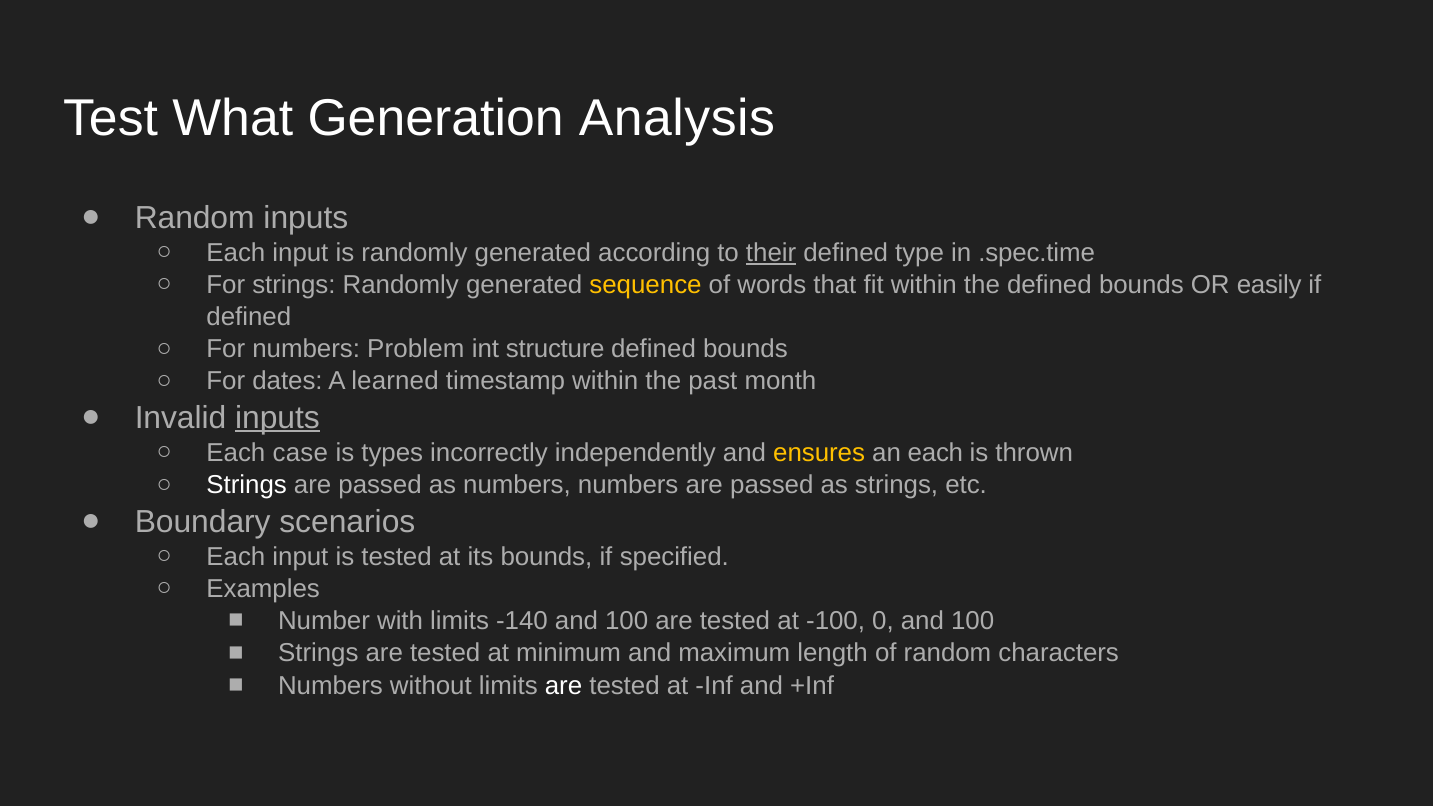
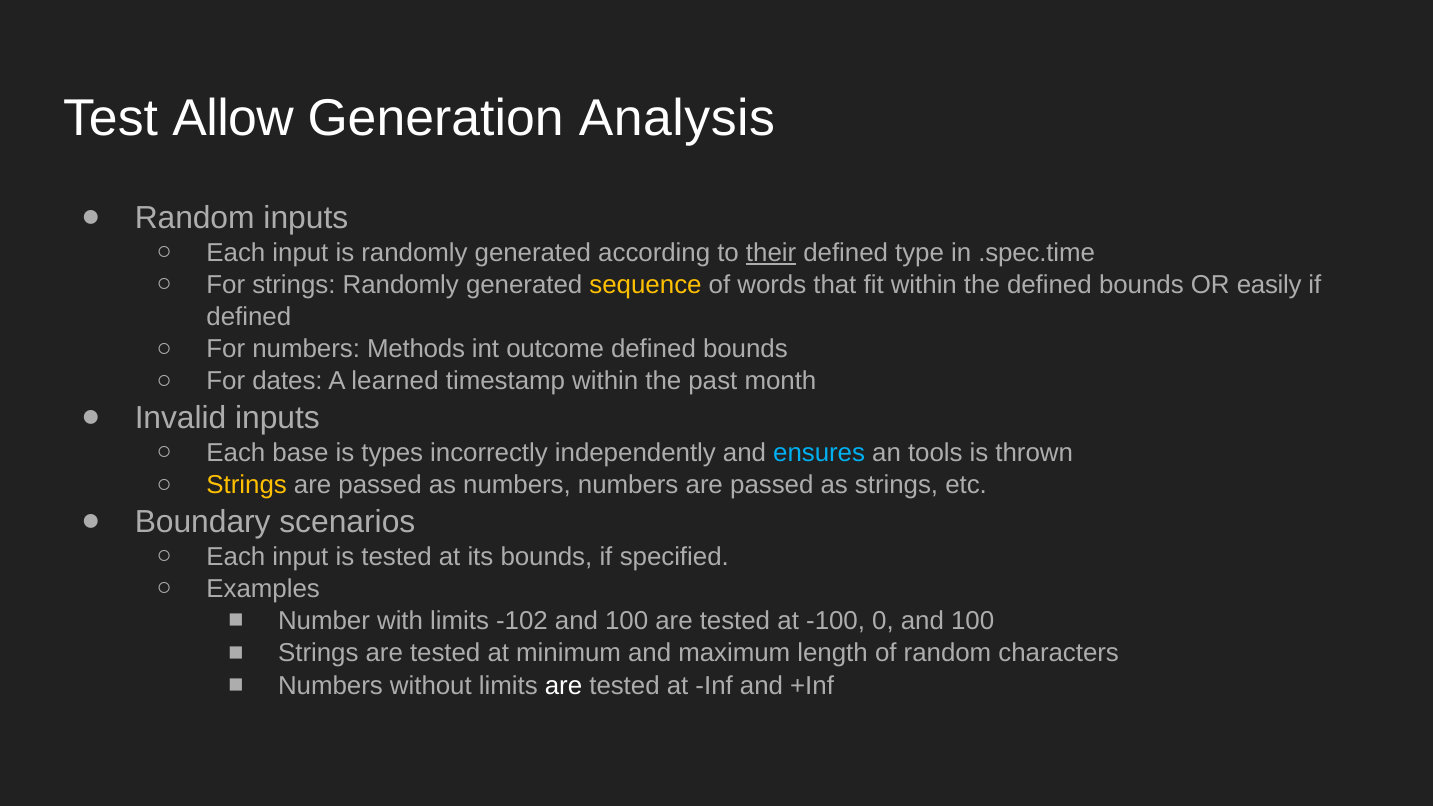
What: What -> Allow
Problem: Problem -> Methods
structure: structure -> outcome
inputs at (277, 418) underline: present -> none
case: case -> base
ensures colour: yellow -> light blue
an each: each -> tools
Strings at (247, 485) colour: white -> yellow
-140: -140 -> -102
